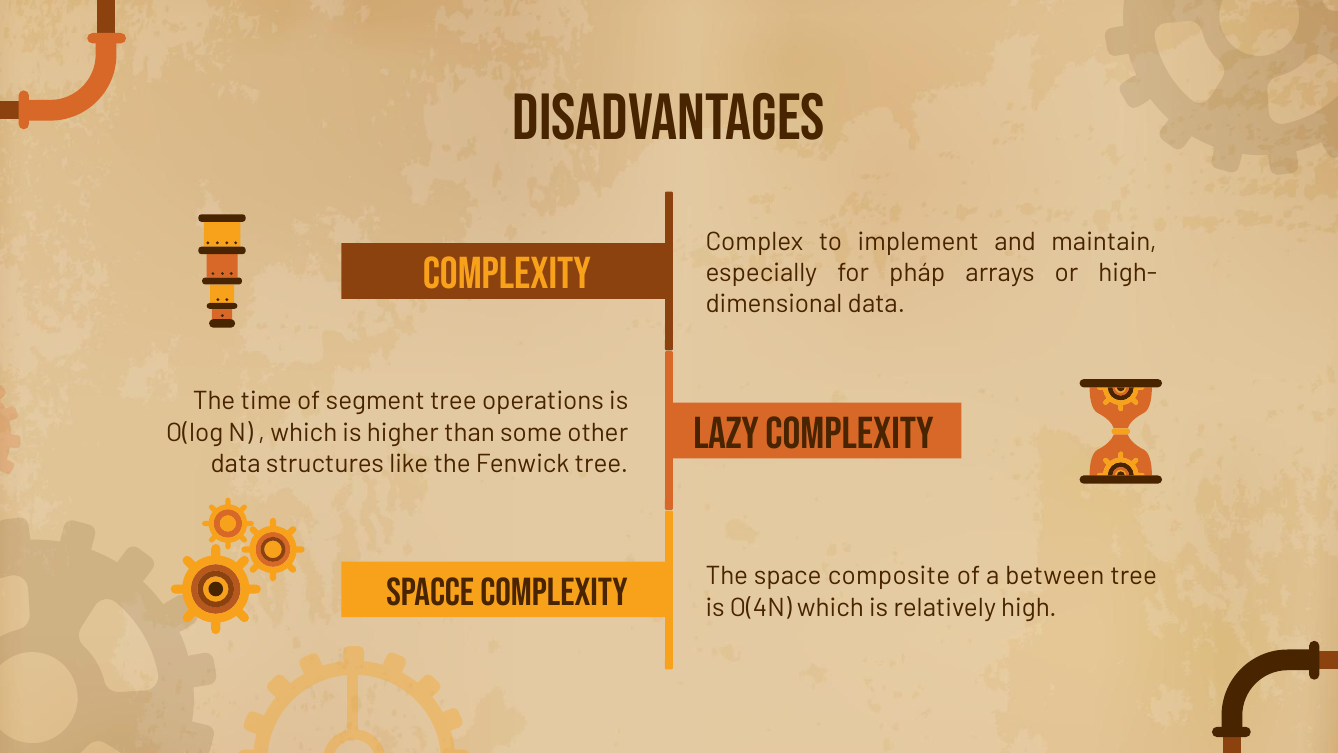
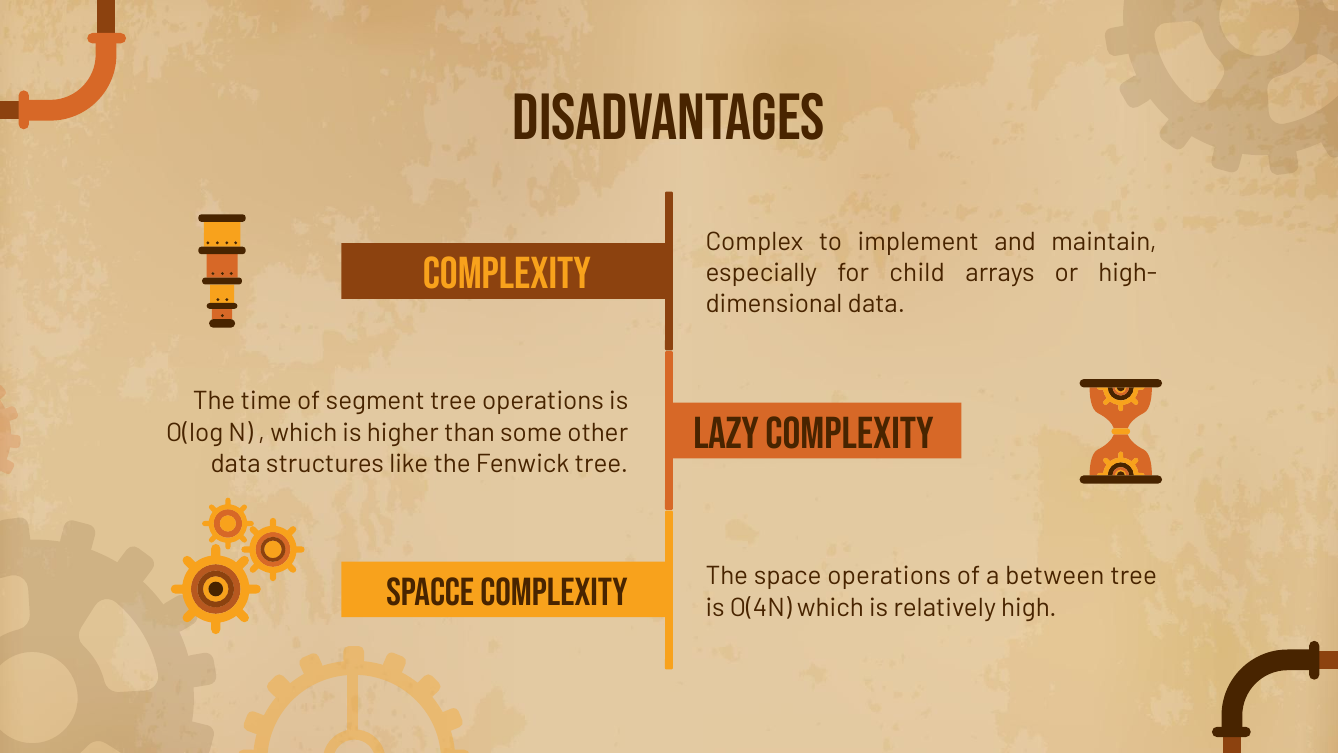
pháp: pháp -> child
space composite: composite -> operations
